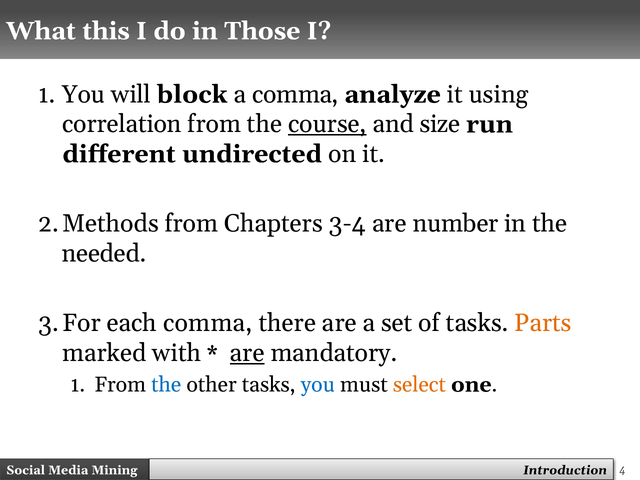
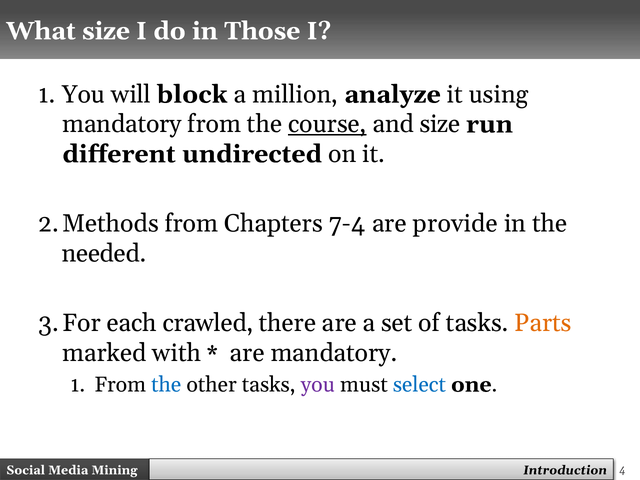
What this: this -> size
a comma: comma -> million
correlation at (122, 124): correlation -> mandatory
3-4: 3-4 -> 7-4
number: number -> provide
each comma: comma -> crawled
are at (247, 353) underline: present -> none
you at (318, 385) colour: blue -> purple
select colour: orange -> blue
